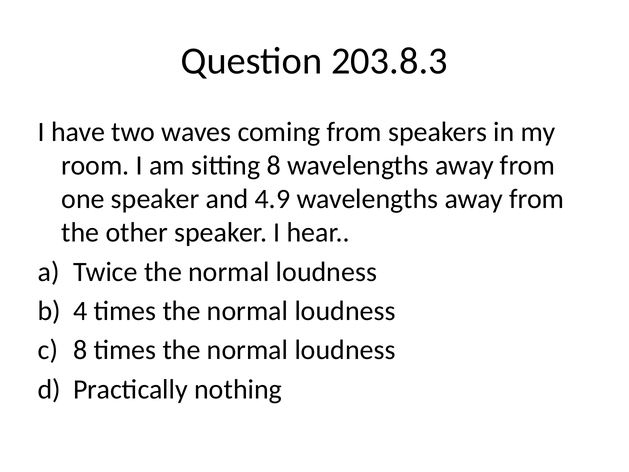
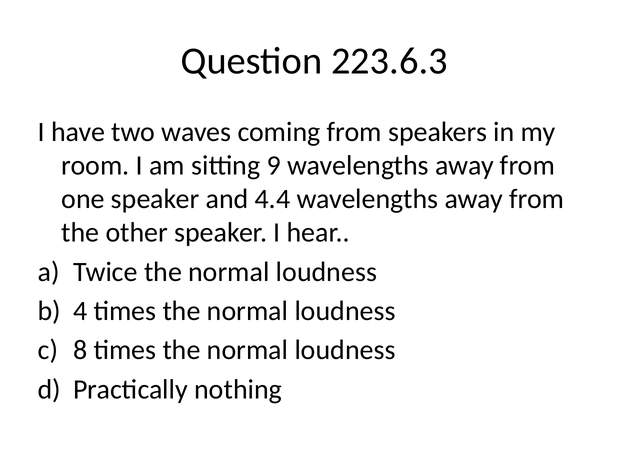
203.8.3: 203.8.3 -> 223.6.3
sitting 8: 8 -> 9
4.9: 4.9 -> 4.4
